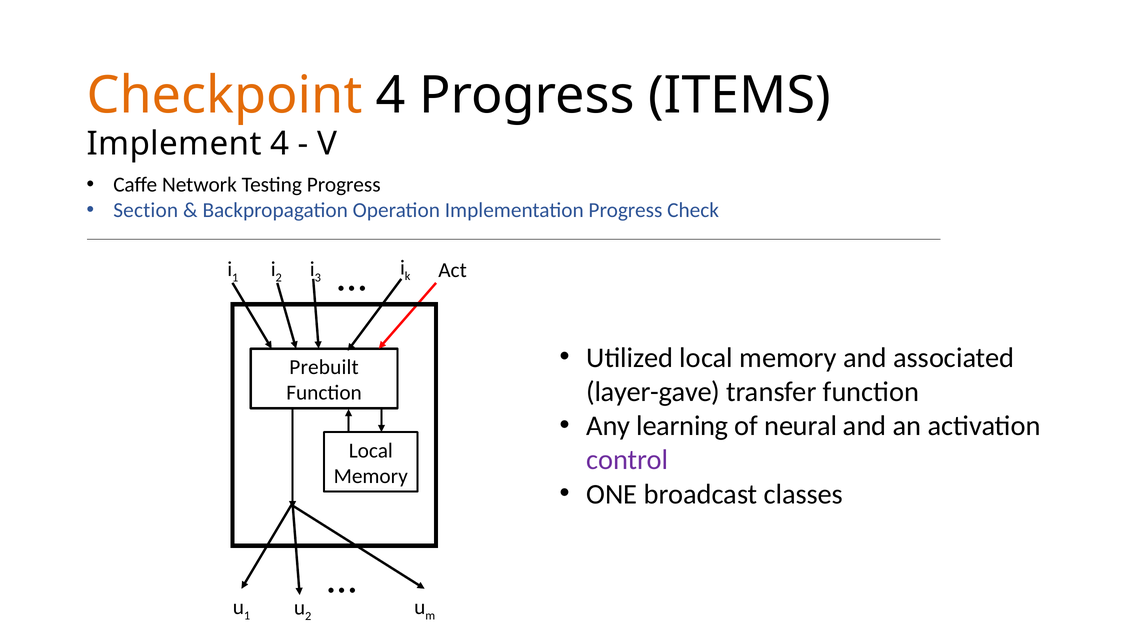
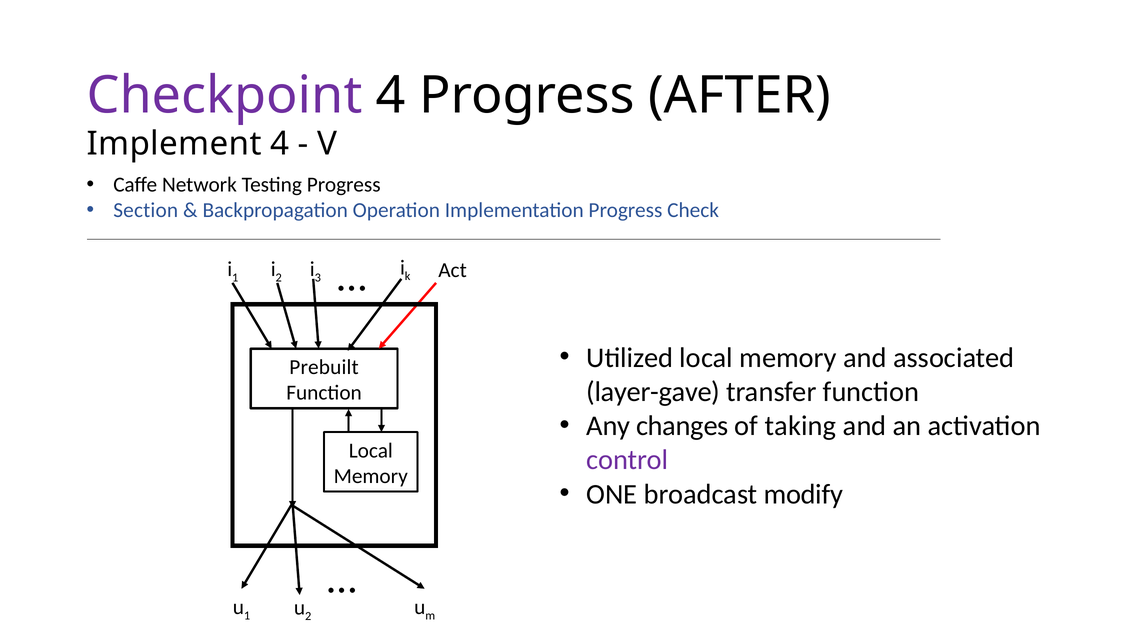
Checkpoint colour: orange -> purple
ITEMS: ITEMS -> AFTER
learning: learning -> changes
neural: neural -> taking
classes: classes -> modify
